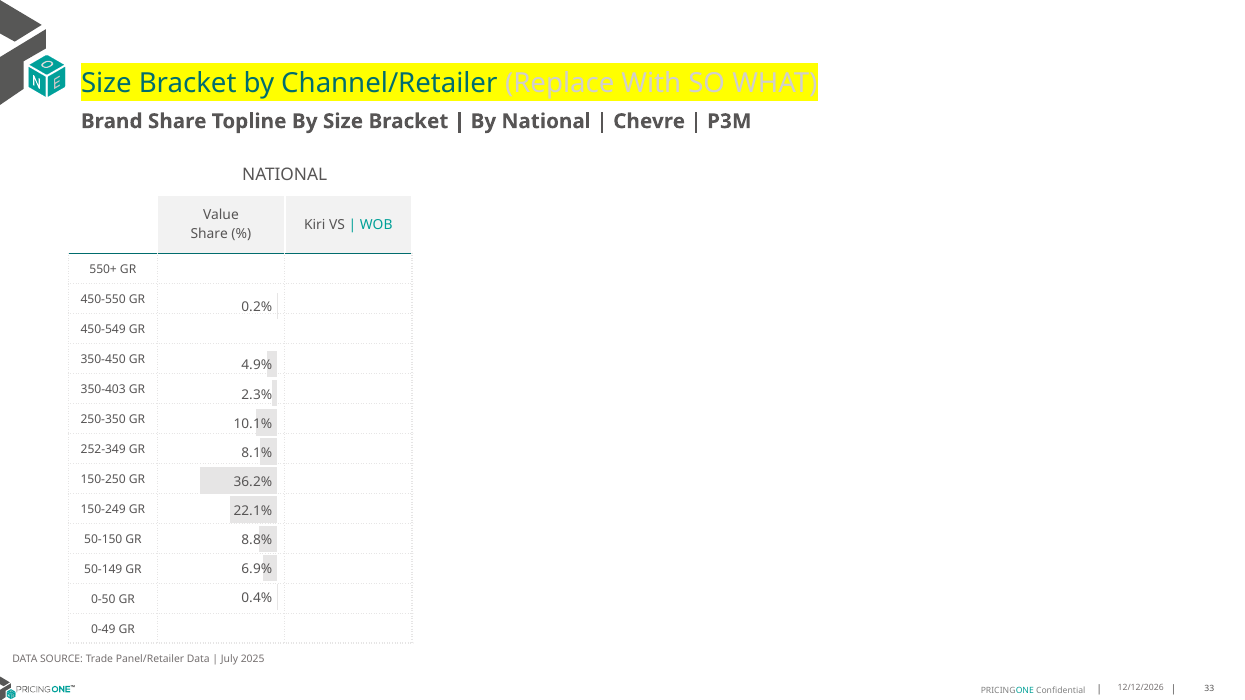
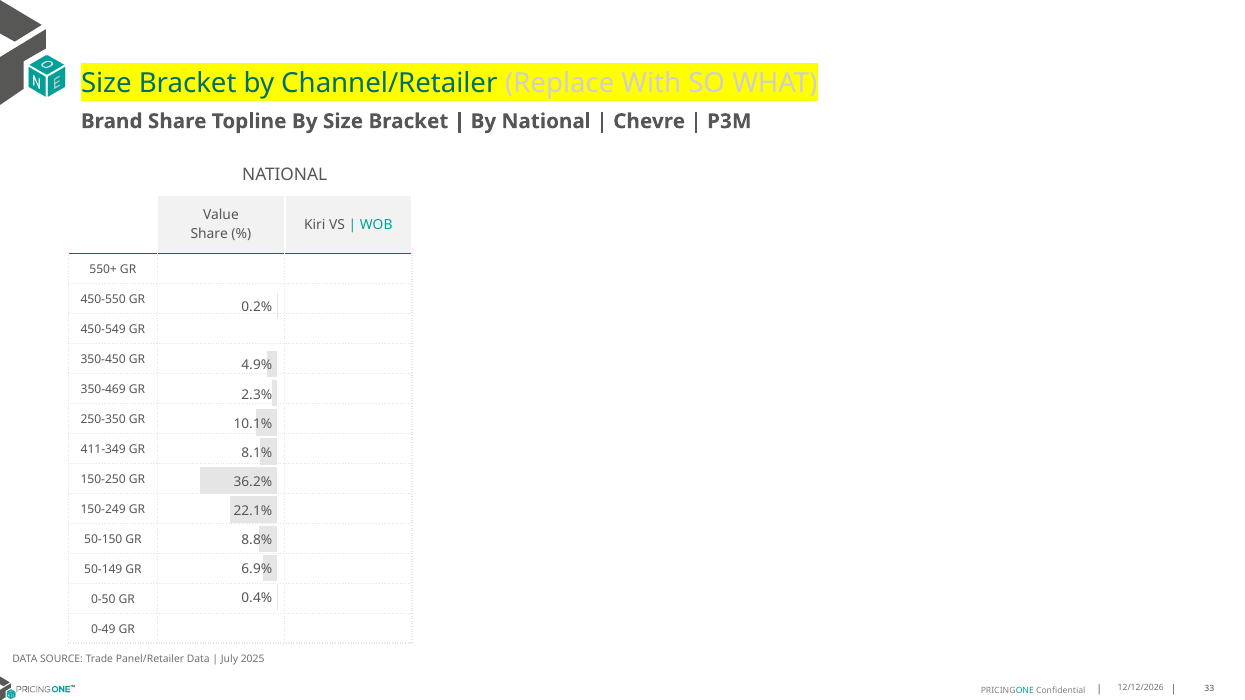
350-403: 350-403 -> 350-469
252-349: 252-349 -> 411-349
